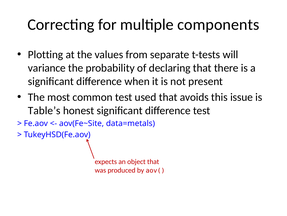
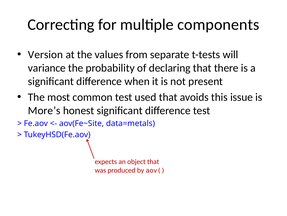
Plotting: Plotting -> Version
Table’s: Table’s -> More’s
